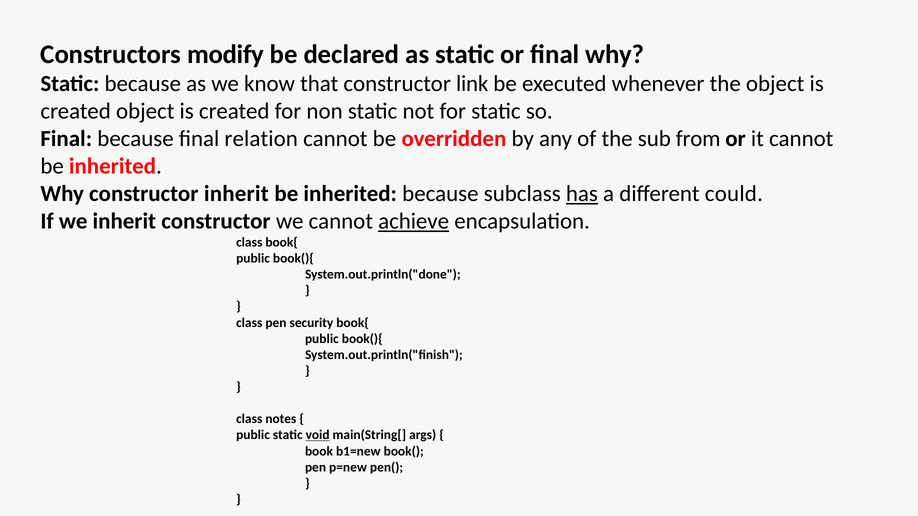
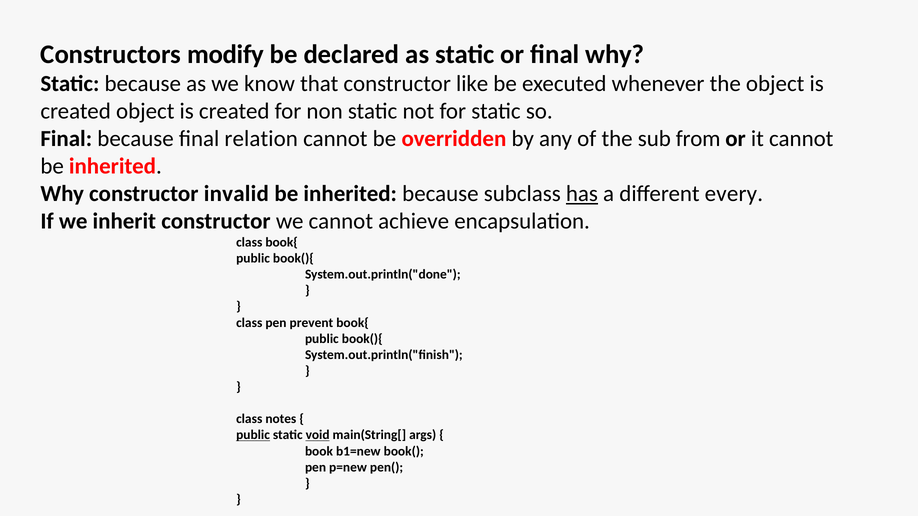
link: link -> like
constructor inherit: inherit -> invalid
could: could -> every
achieve underline: present -> none
security: security -> prevent
public at (253, 435) underline: none -> present
